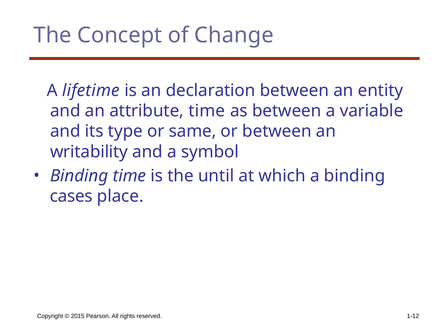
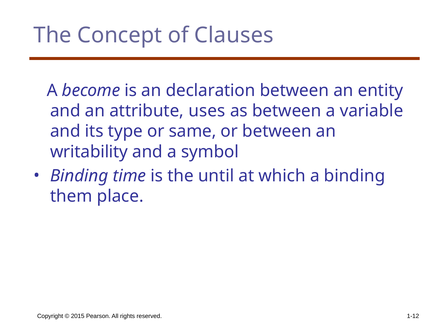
Change: Change -> Clauses
lifetime: lifetime -> become
attribute time: time -> uses
cases: cases -> them
